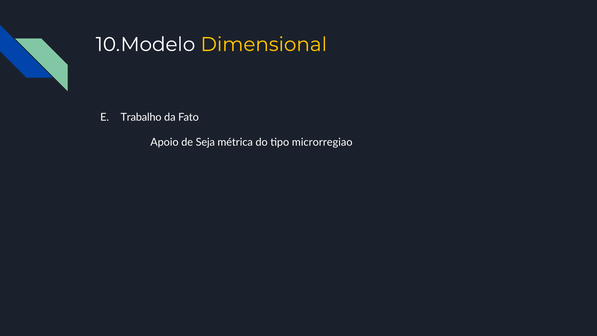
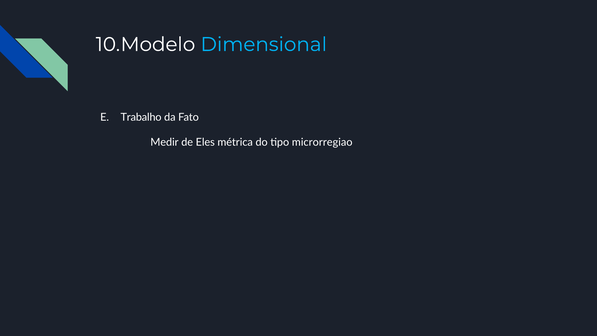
Dimensional colour: yellow -> light blue
Apoio: Apoio -> Medir
Seja: Seja -> Eles
